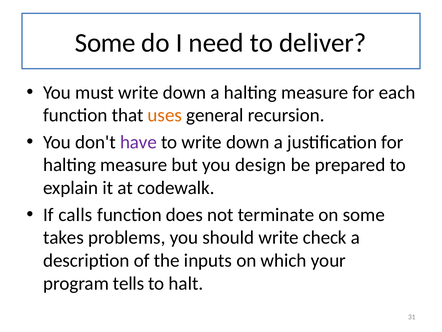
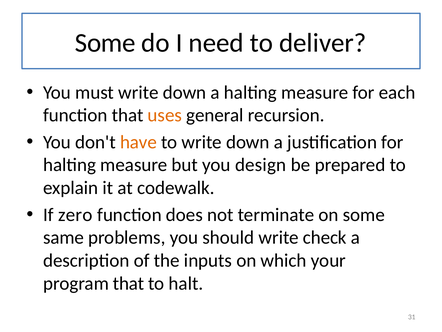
have colour: purple -> orange
calls: calls -> zero
takes: takes -> same
program tells: tells -> that
